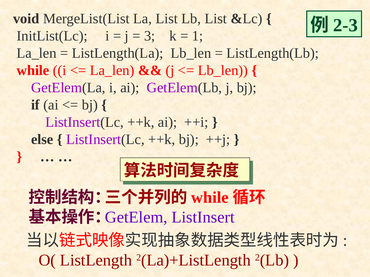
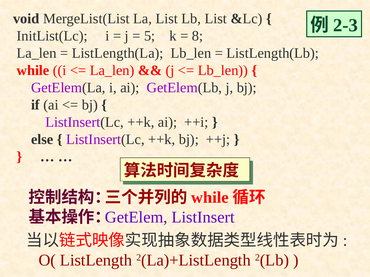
3: 3 -> 5
1: 1 -> 8
